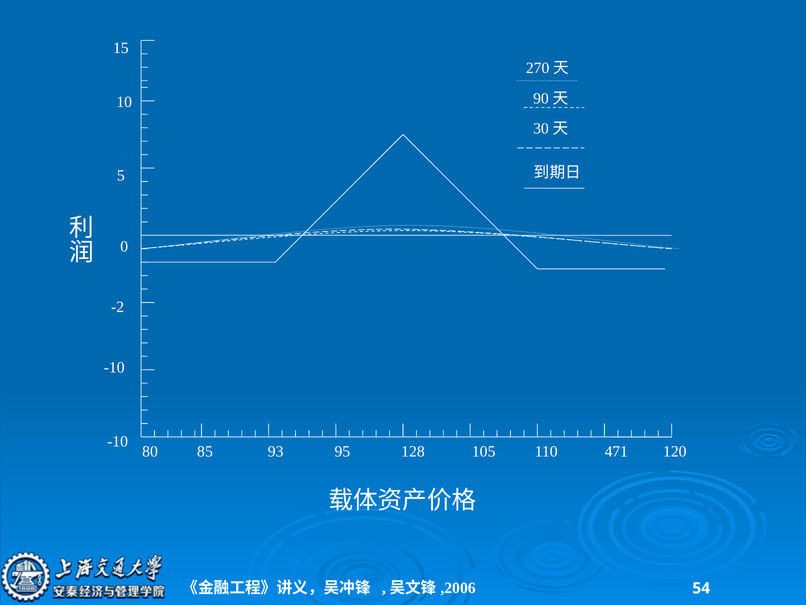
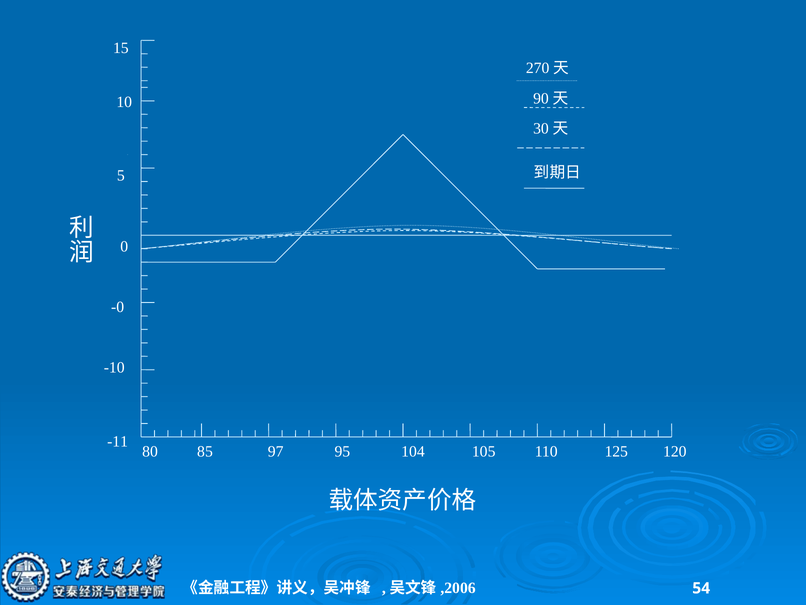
-2: -2 -> -0
-10 at (118, 441): -10 -> -11
93: 93 -> 97
128: 128 -> 104
471: 471 -> 125
